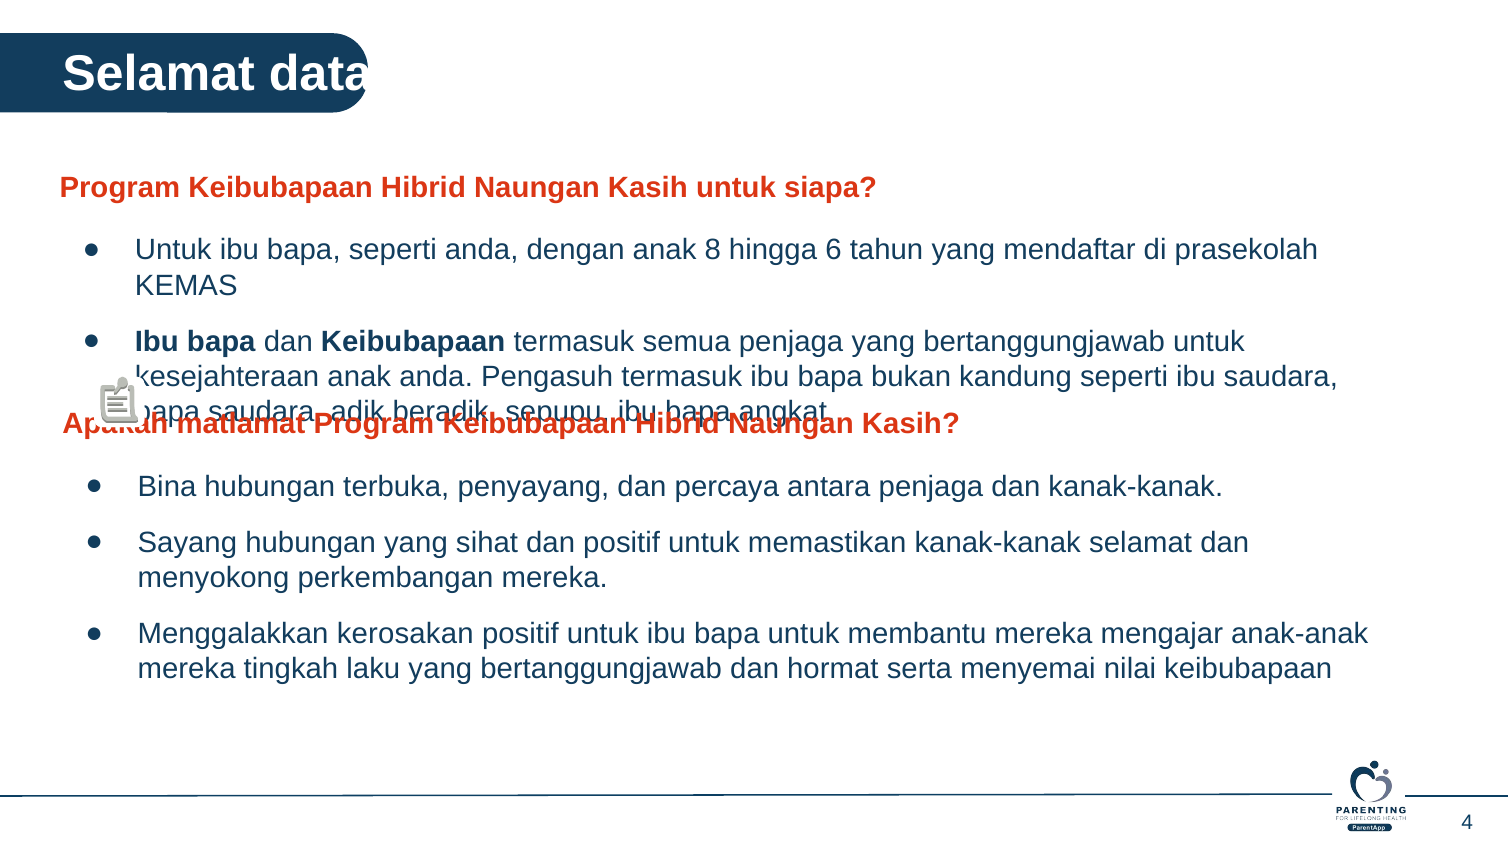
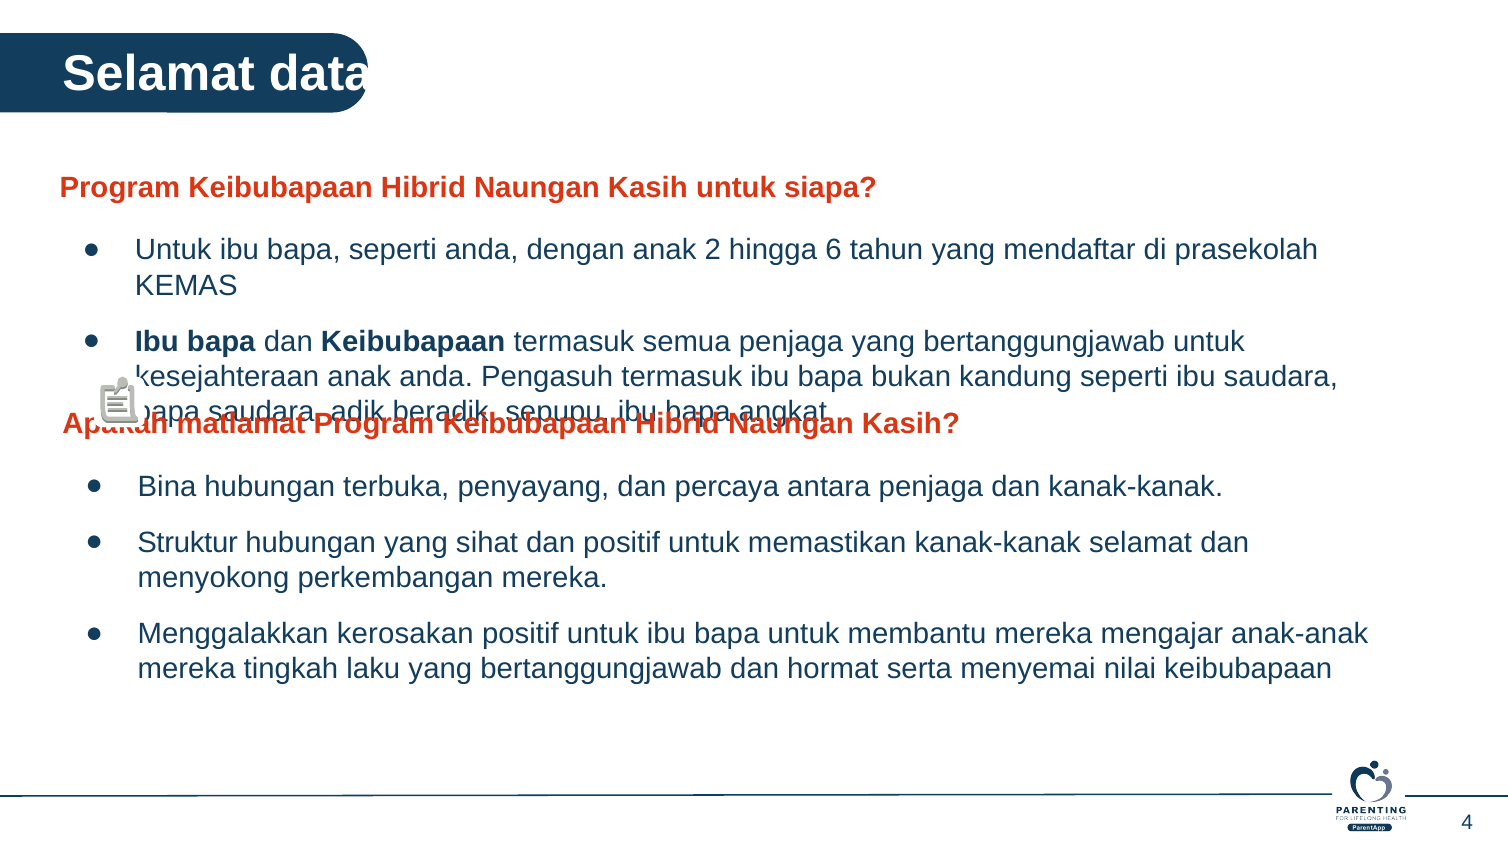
8: 8 -> 2
Sayang: Sayang -> Struktur
